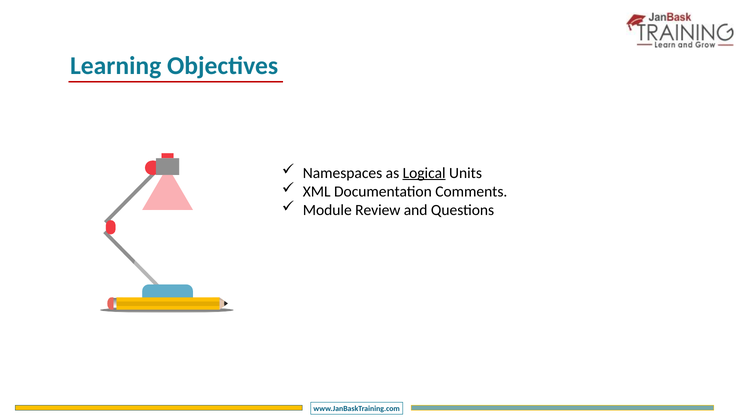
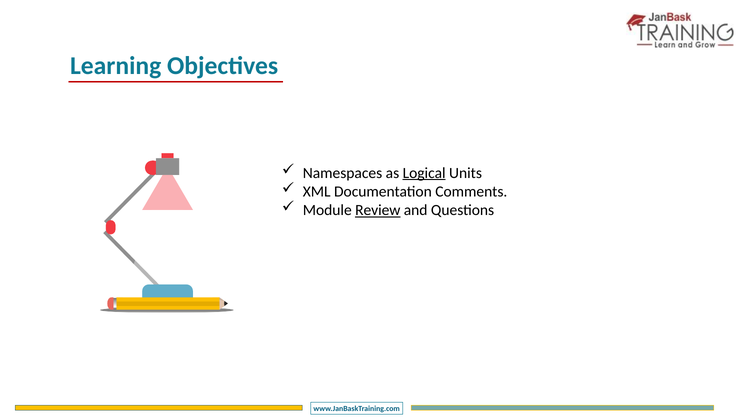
Review underline: none -> present
